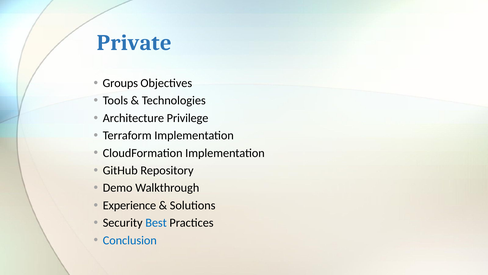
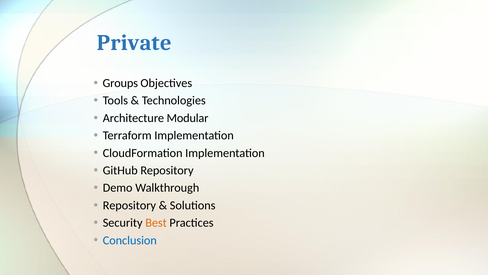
Privilege: Privilege -> Modular
Experience at (129, 205): Experience -> Repository
Best colour: blue -> orange
